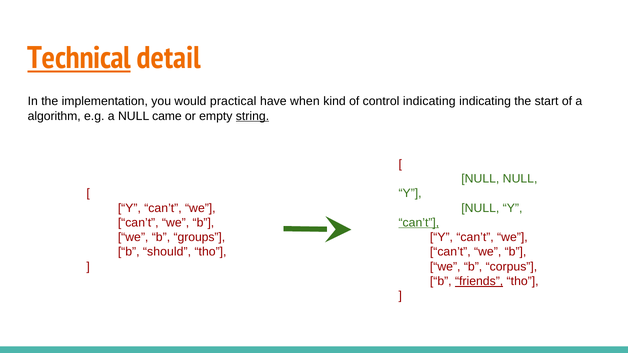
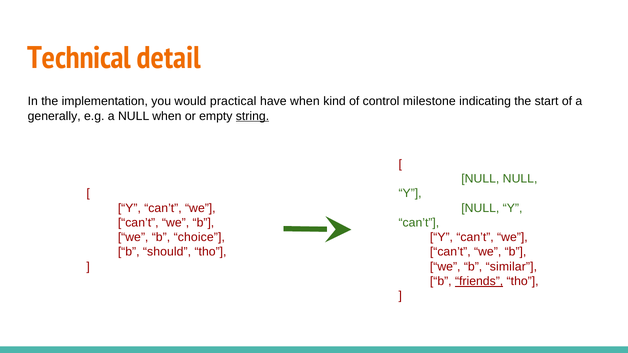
Technical underline: present -> none
control indicating: indicating -> milestone
algorithm: algorithm -> generally
NULL came: came -> when
can’t at (419, 223) underline: present -> none
groups: groups -> choice
corpus: corpus -> similar
